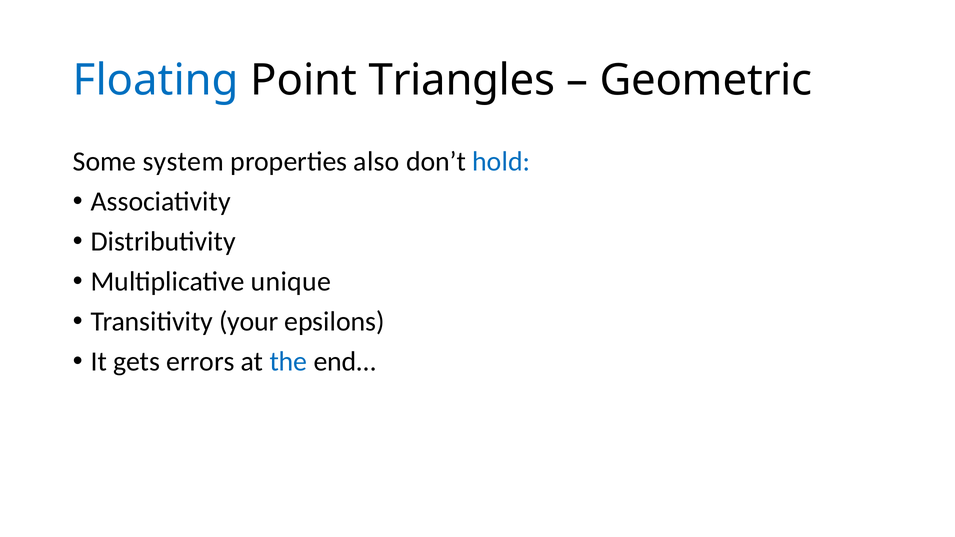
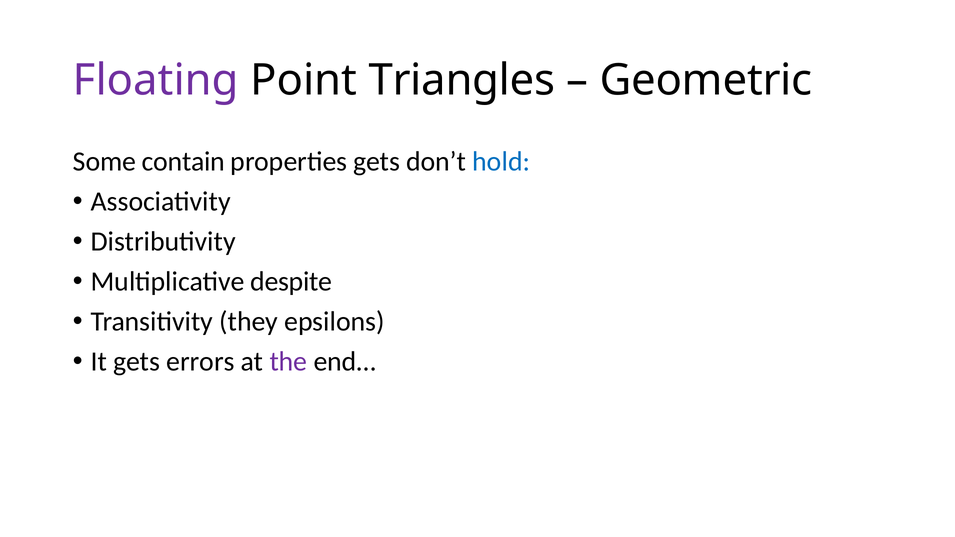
Floating colour: blue -> purple
system: system -> contain
properties also: also -> gets
unique: unique -> despite
your: your -> they
the colour: blue -> purple
